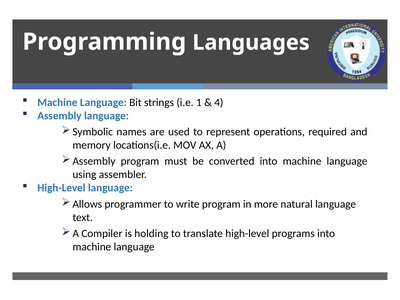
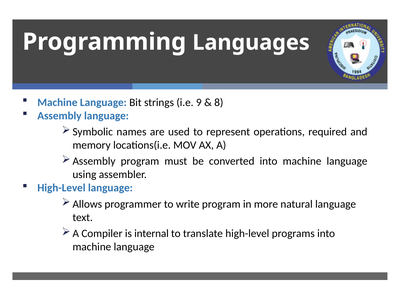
1: 1 -> 9
4: 4 -> 8
holding: holding -> internal
